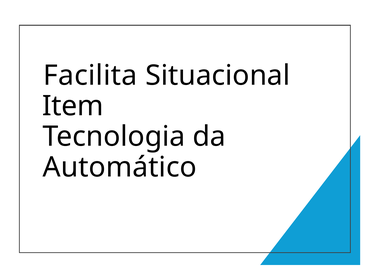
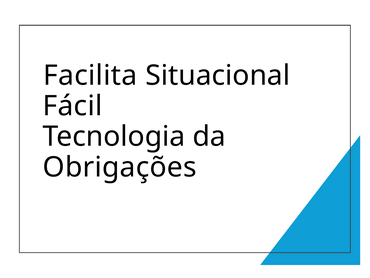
Item: Item -> Fácil
Automático: Automático -> Obrigações
